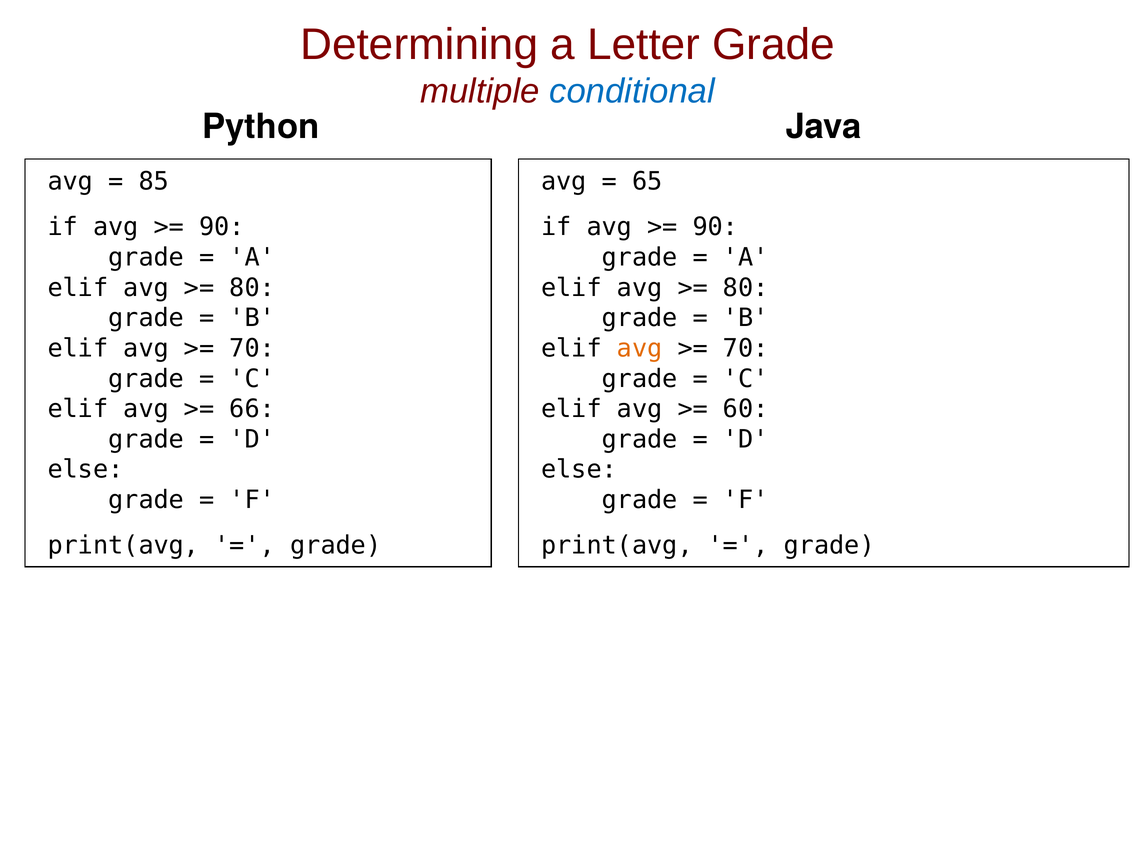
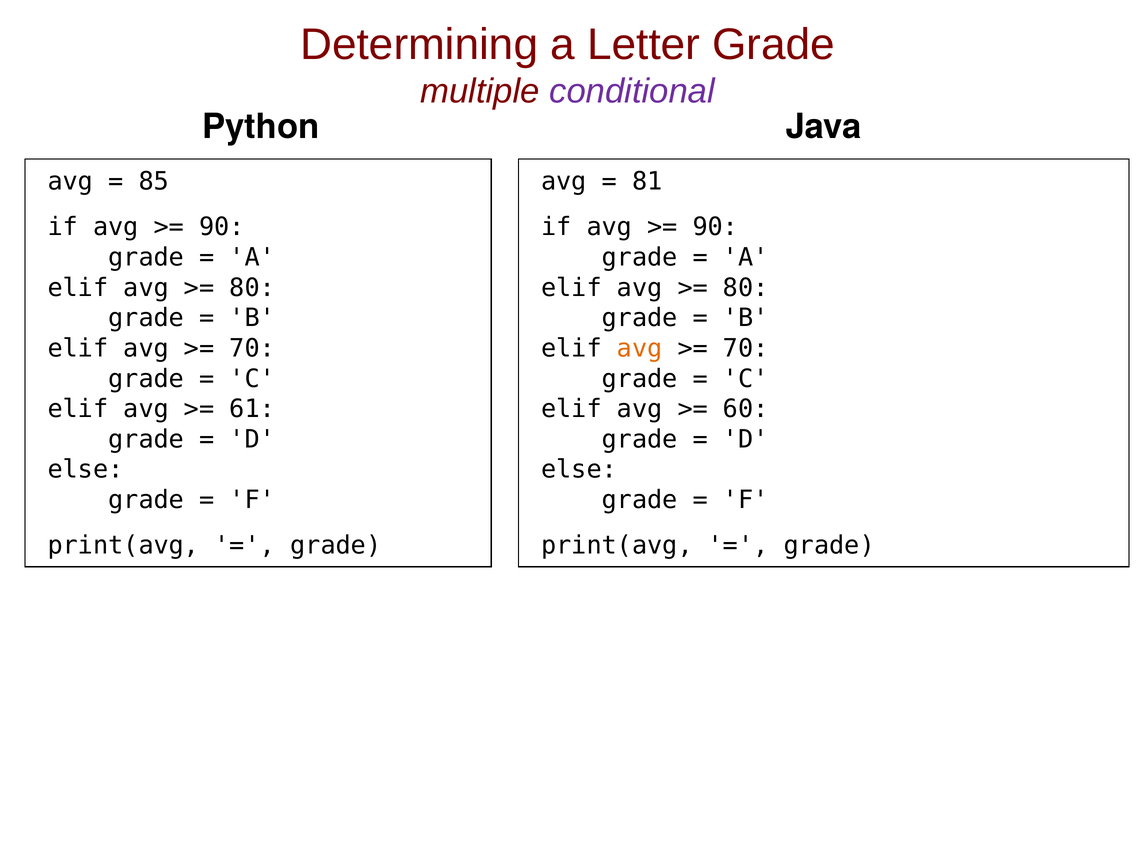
conditional colour: blue -> purple
65: 65 -> 81
66: 66 -> 61
